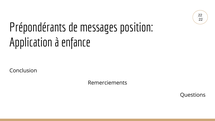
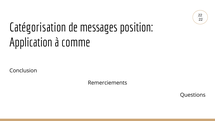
Prépondérants: Prépondérants -> Catégorisation
enfance: enfance -> comme
